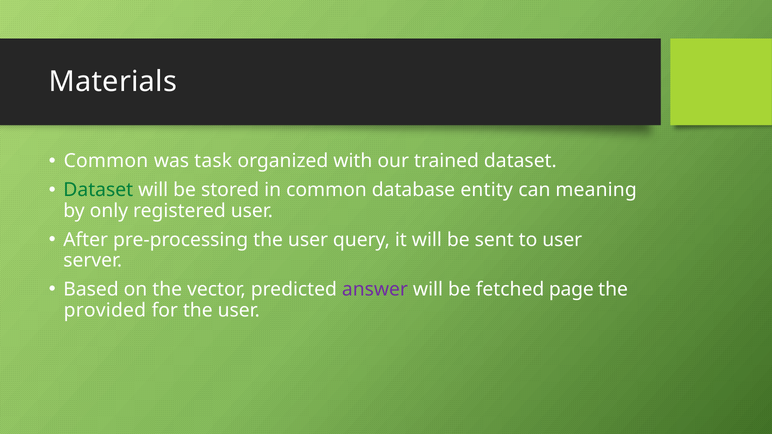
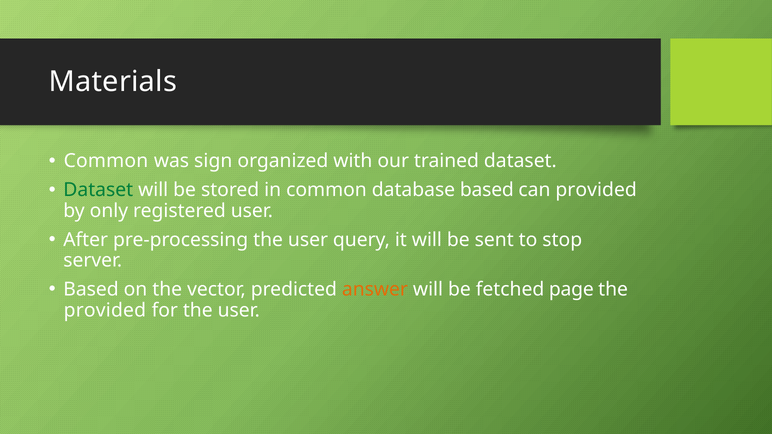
task: task -> sign
database entity: entity -> based
can meaning: meaning -> provided
to user: user -> stop
answer colour: purple -> orange
